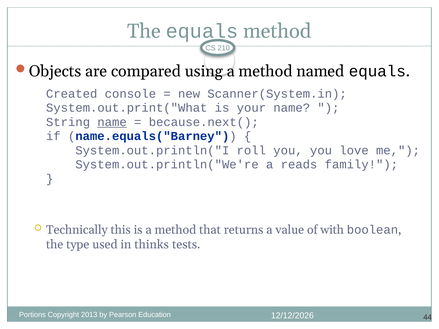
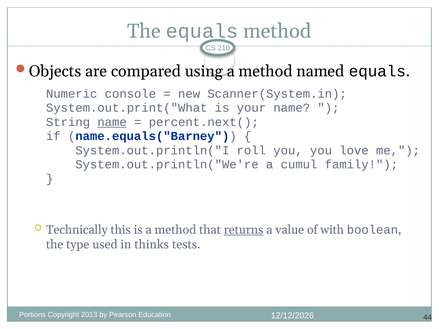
Created: Created -> Numeric
because.next(: because.next( -> percent.next(
reads: reads -> cumul
returns underline: none -> present
